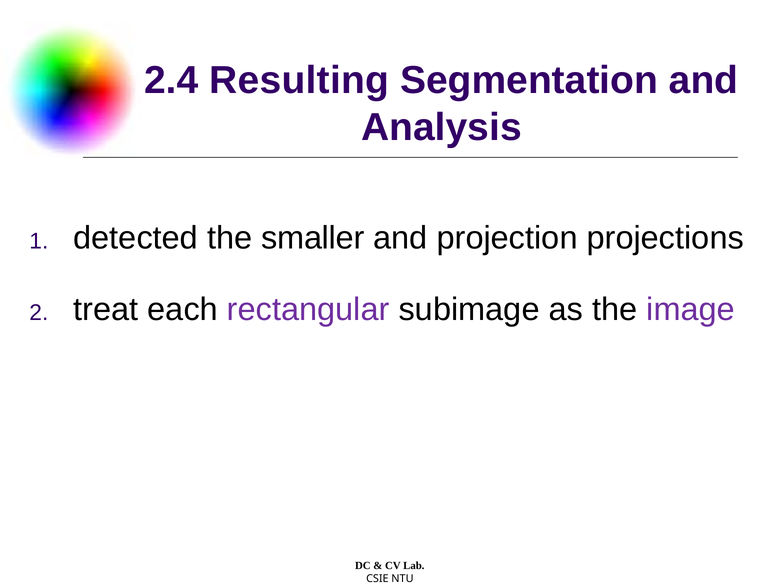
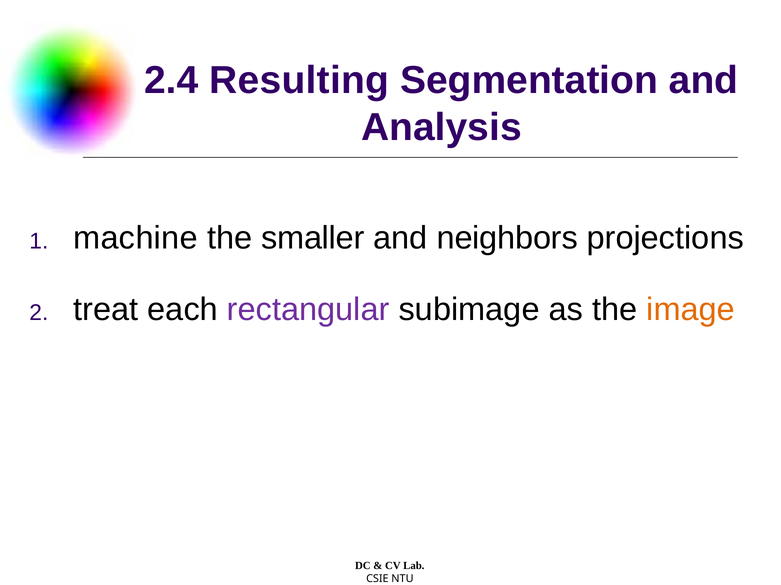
detected: detected -> machine
projection: projection -> neighbors
image colour: purple -> orange
